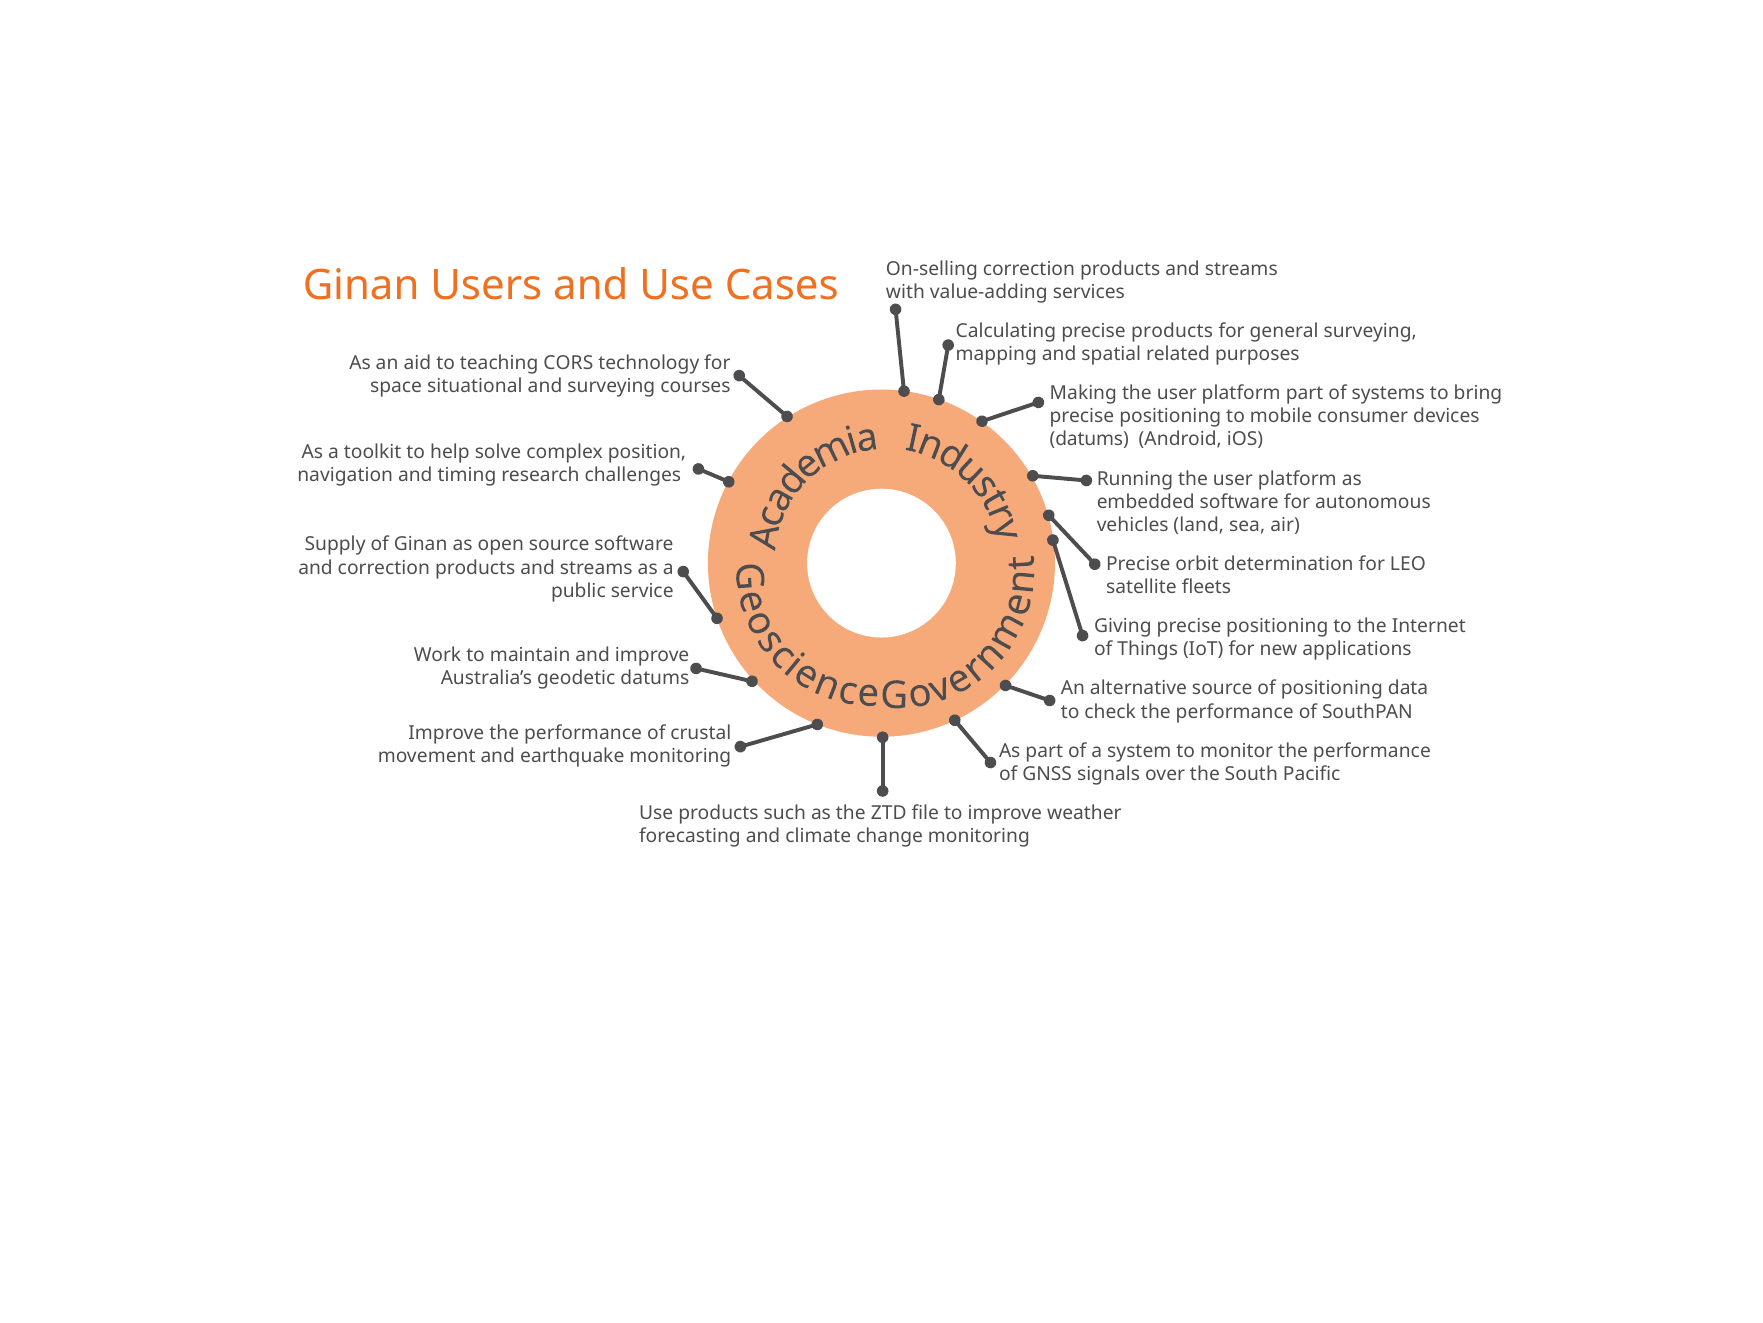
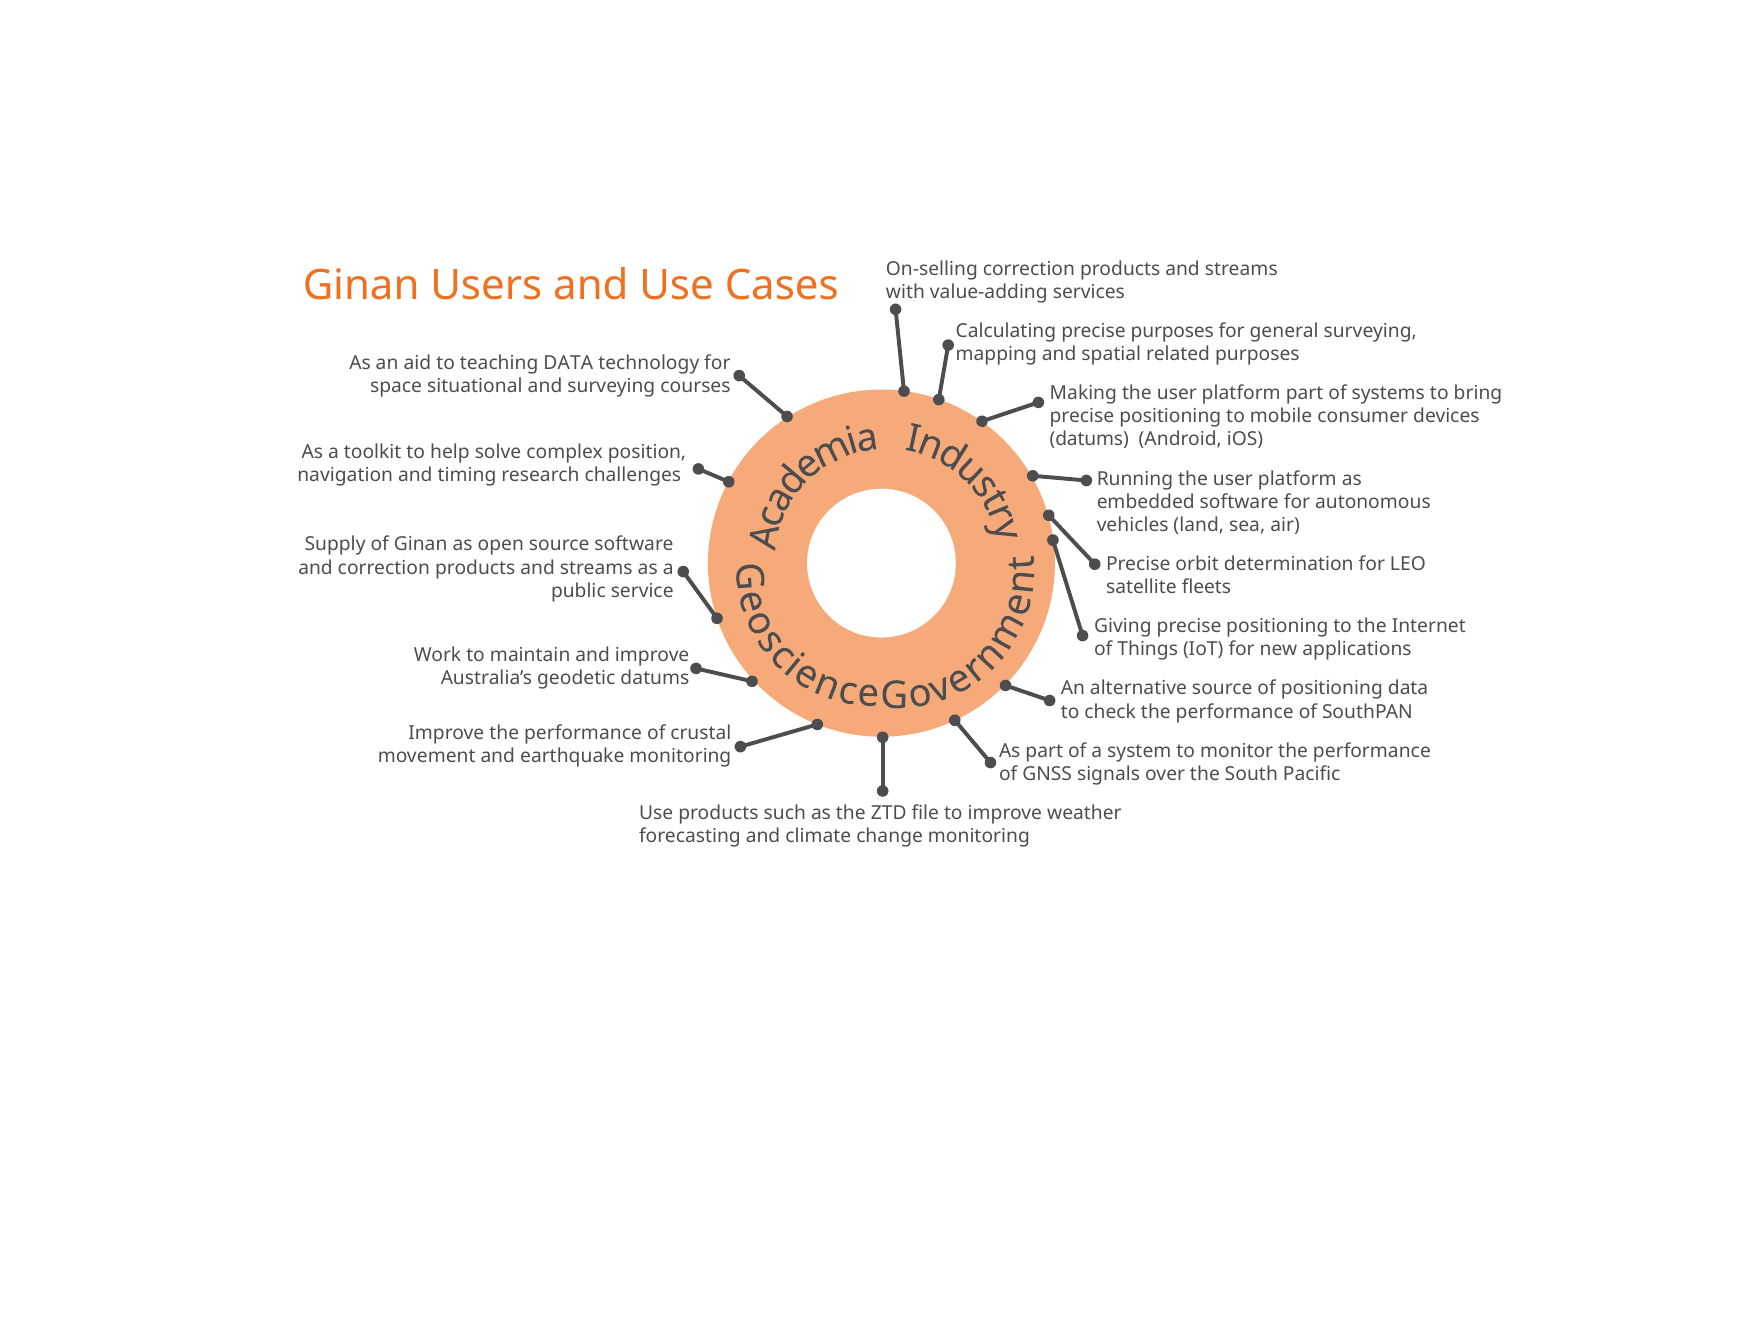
precise products: products -> purposes
teaching CORS: CORS -> DATA
